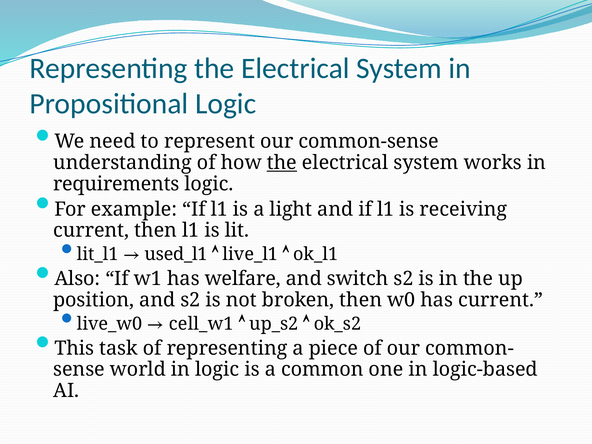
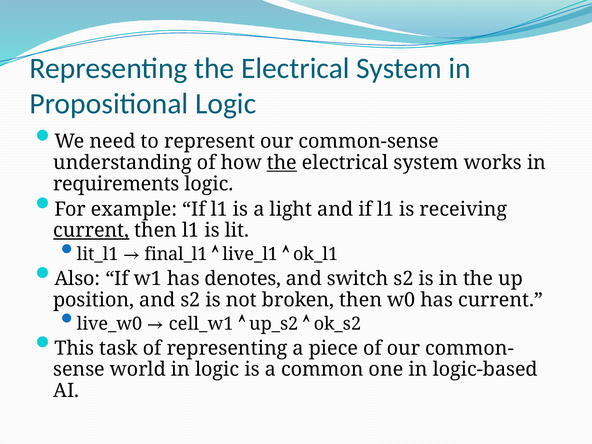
current at (91, 230) underline: none -> present
used_l1: used_l1 -> final_l1
welfare: welfare -> denotes
